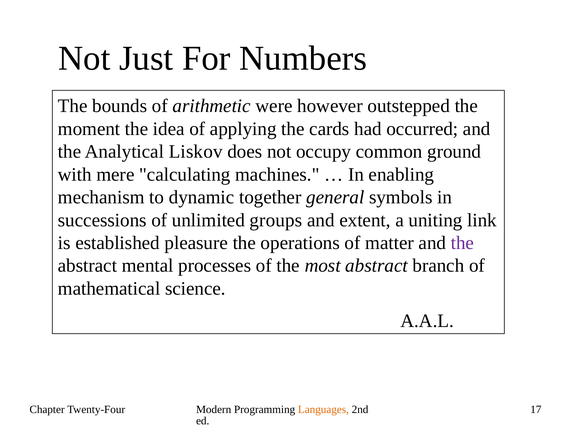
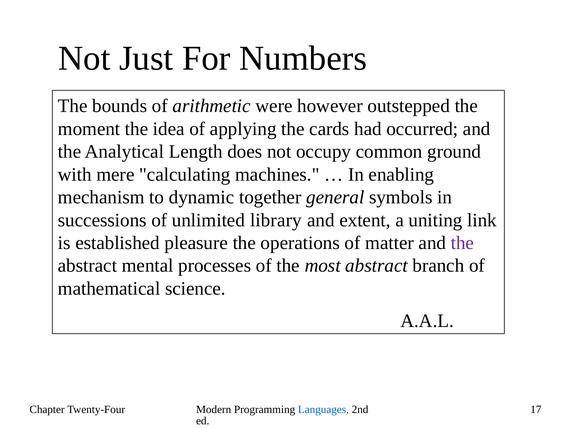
Liskov: Liskov -> Length
groups: groups -> library
Languages colour: orange -> blue
